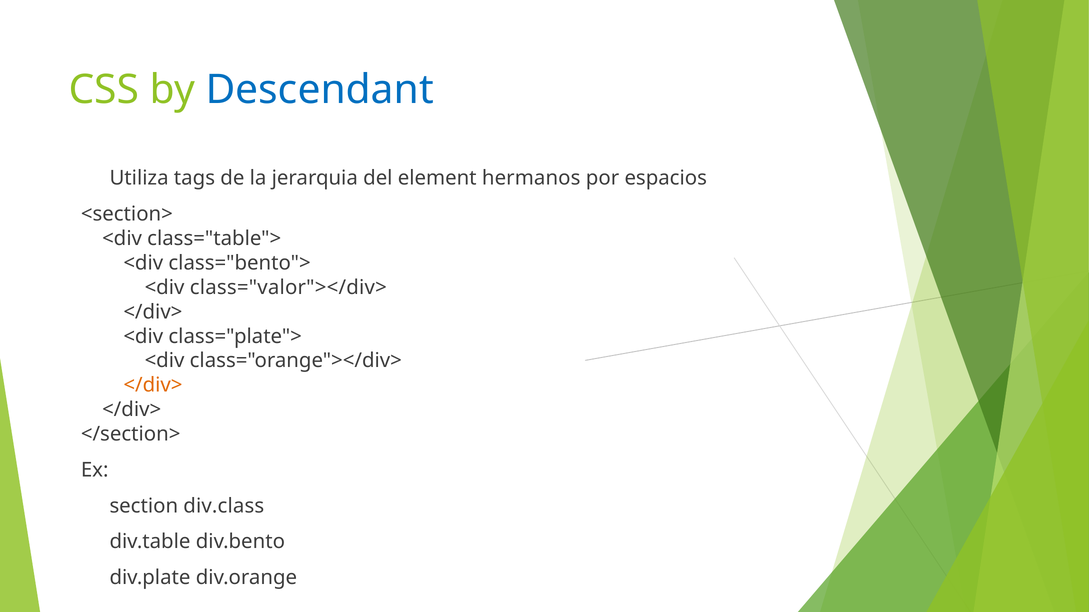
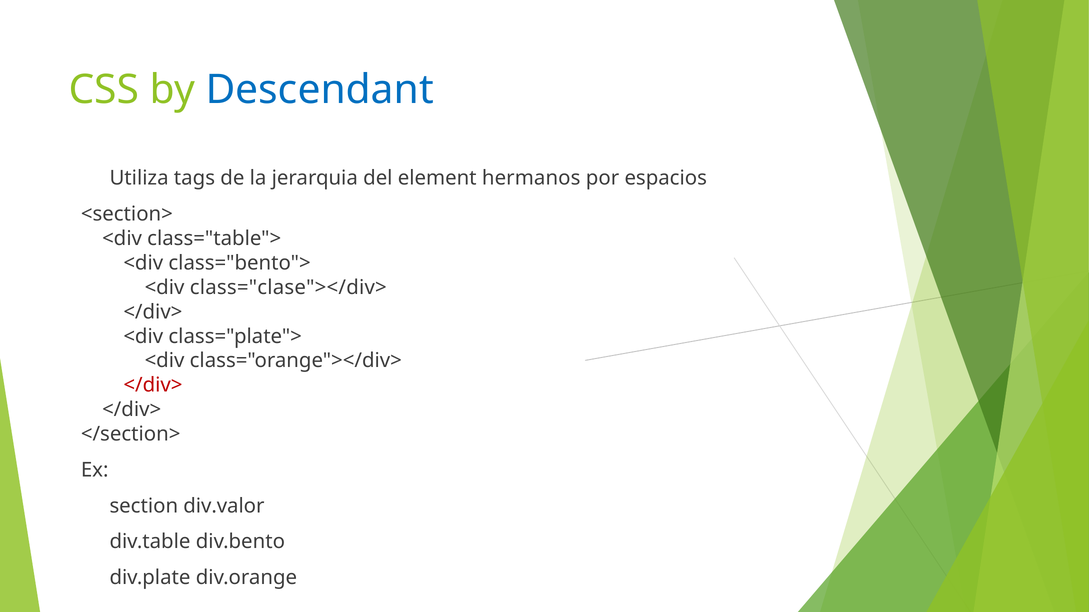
class="valor"></div>: class="valor"></div> -> class="clase"></div>
</div> at (153, 386) colour: orange -> red
div.class: div.class -> div.valor
